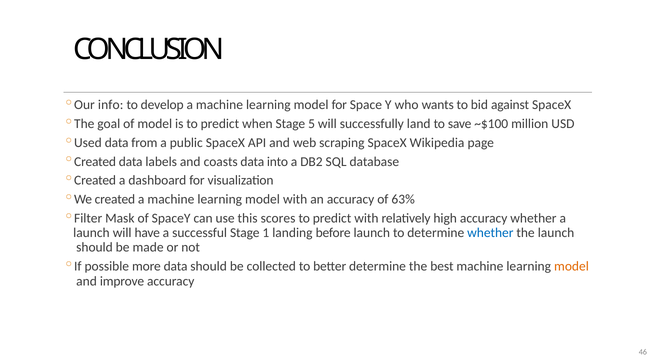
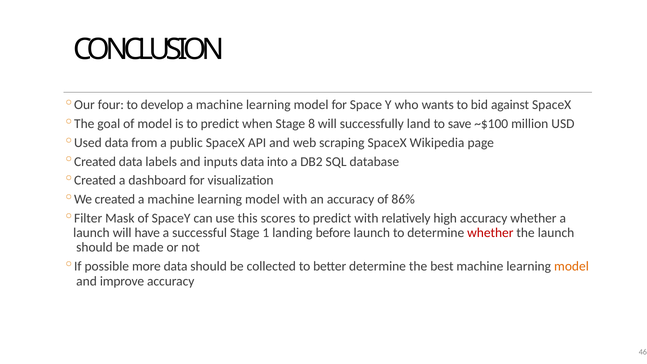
info: info -> four
5: 5 -> 8
coasts: coasts -> inputs
63%: 63% -> 86%
whether at (490, 233) colour: blue -> red
